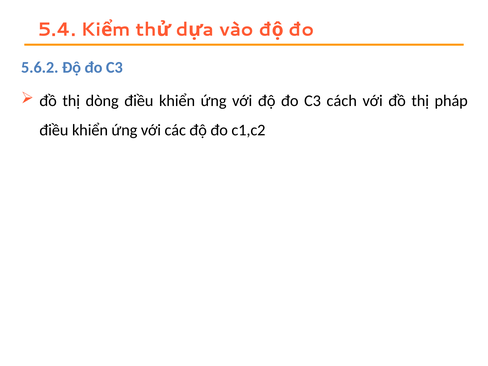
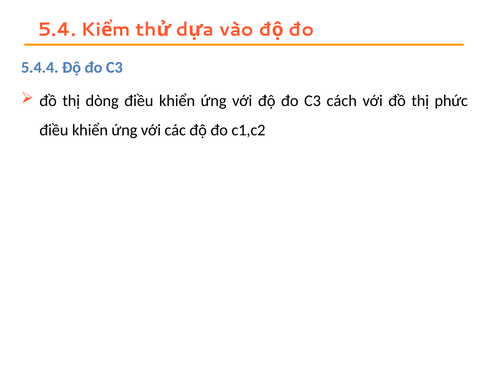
5.6.2: 5.6.2 -> 5.4.4
pháp: pháp -> phức
